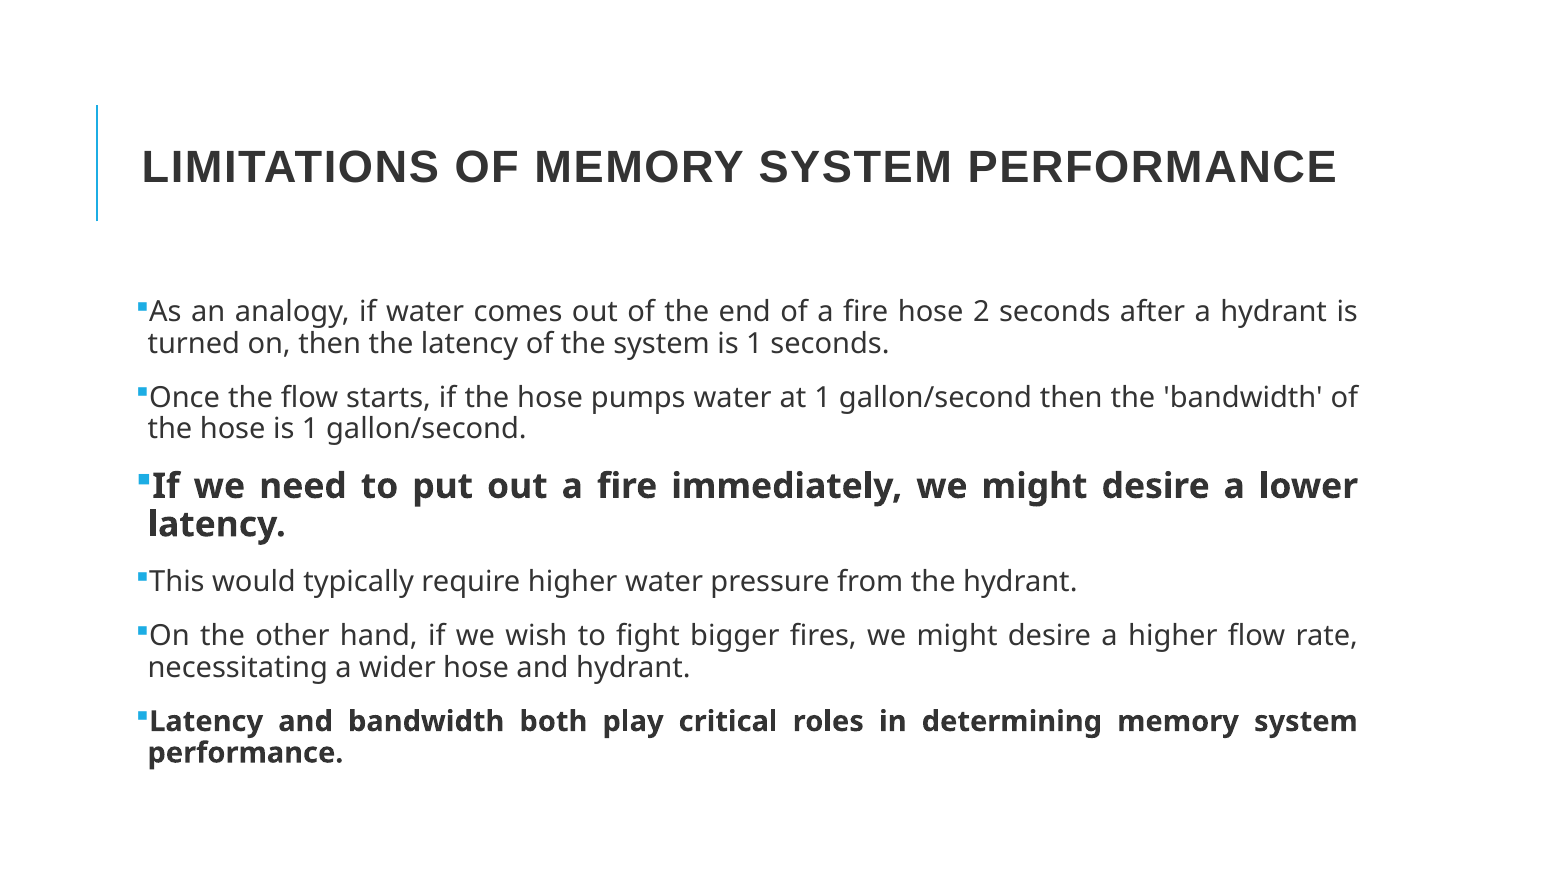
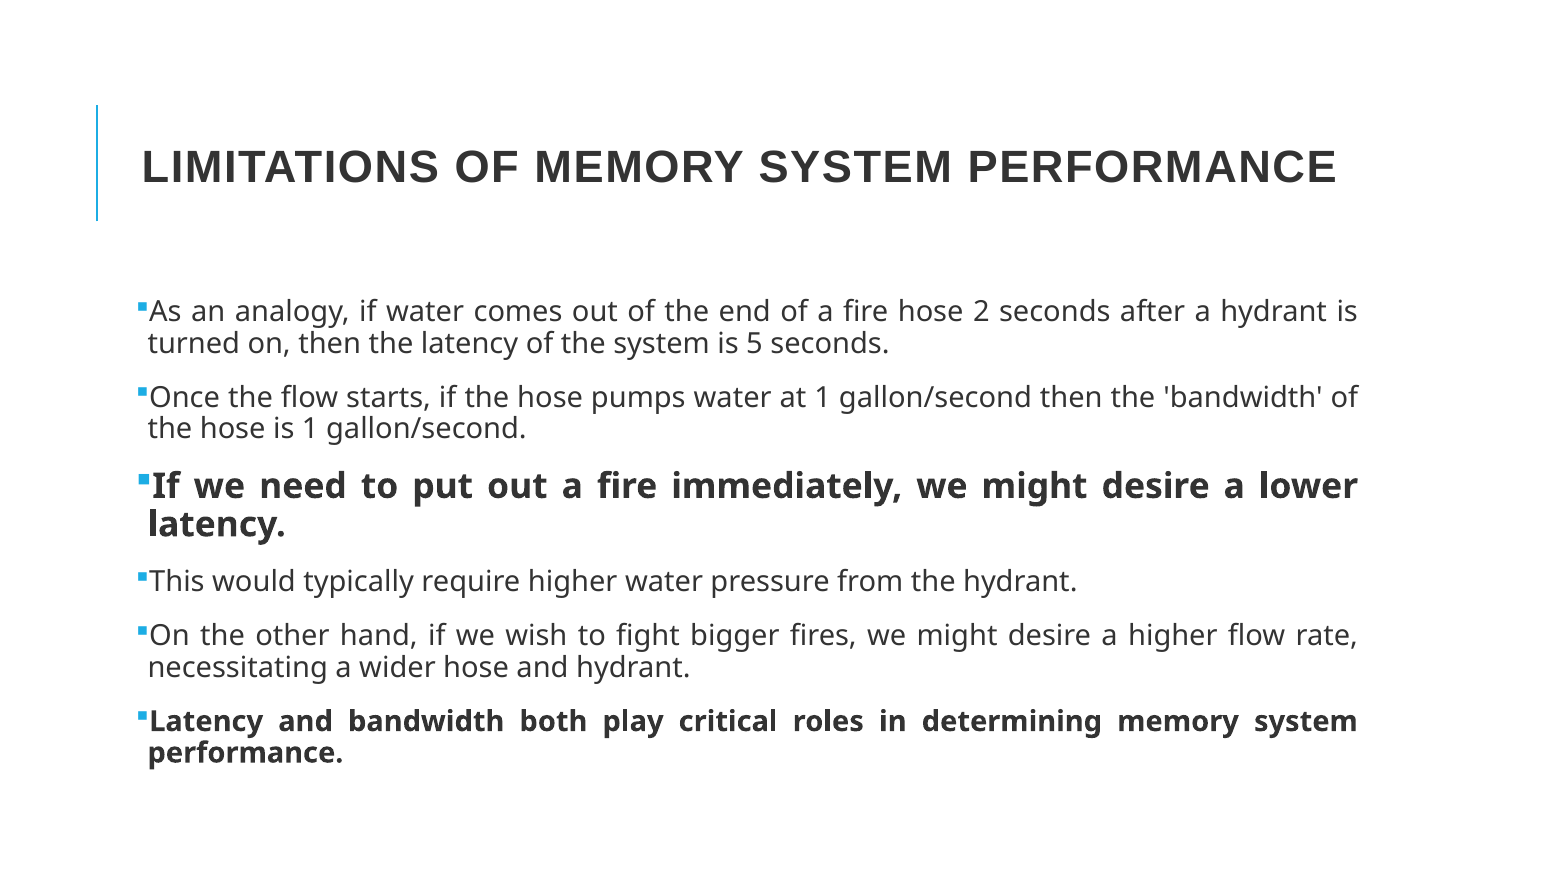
system is 1: 1 -> 5
